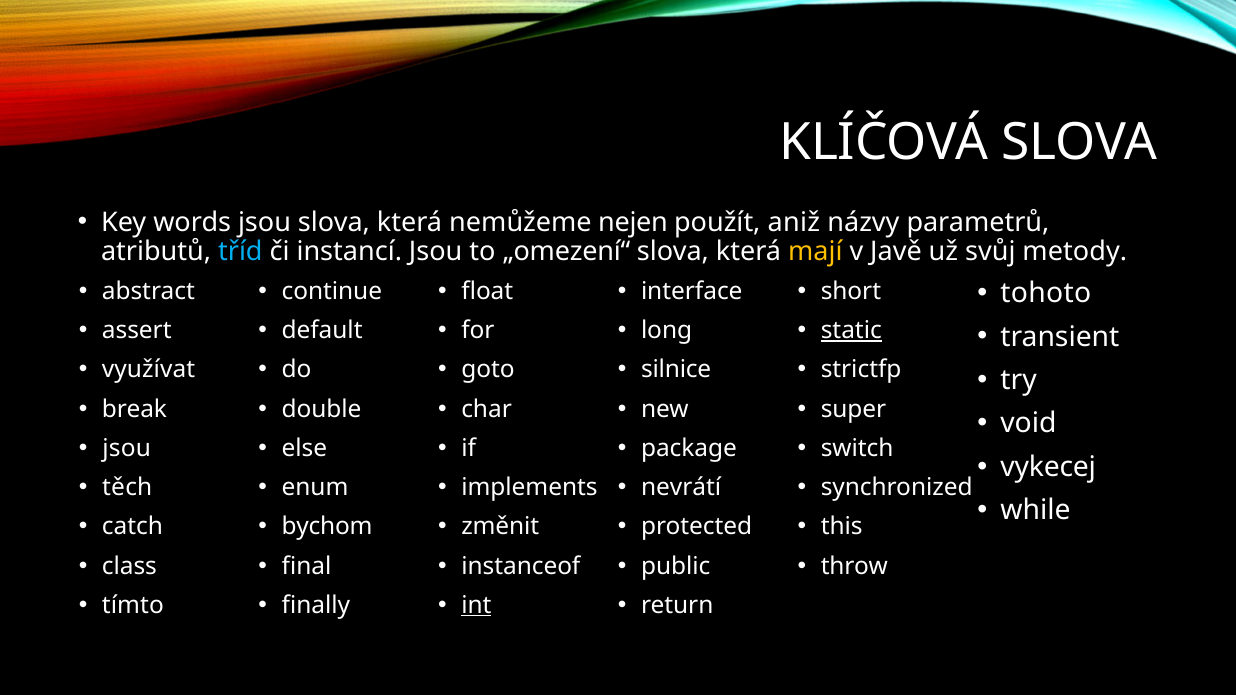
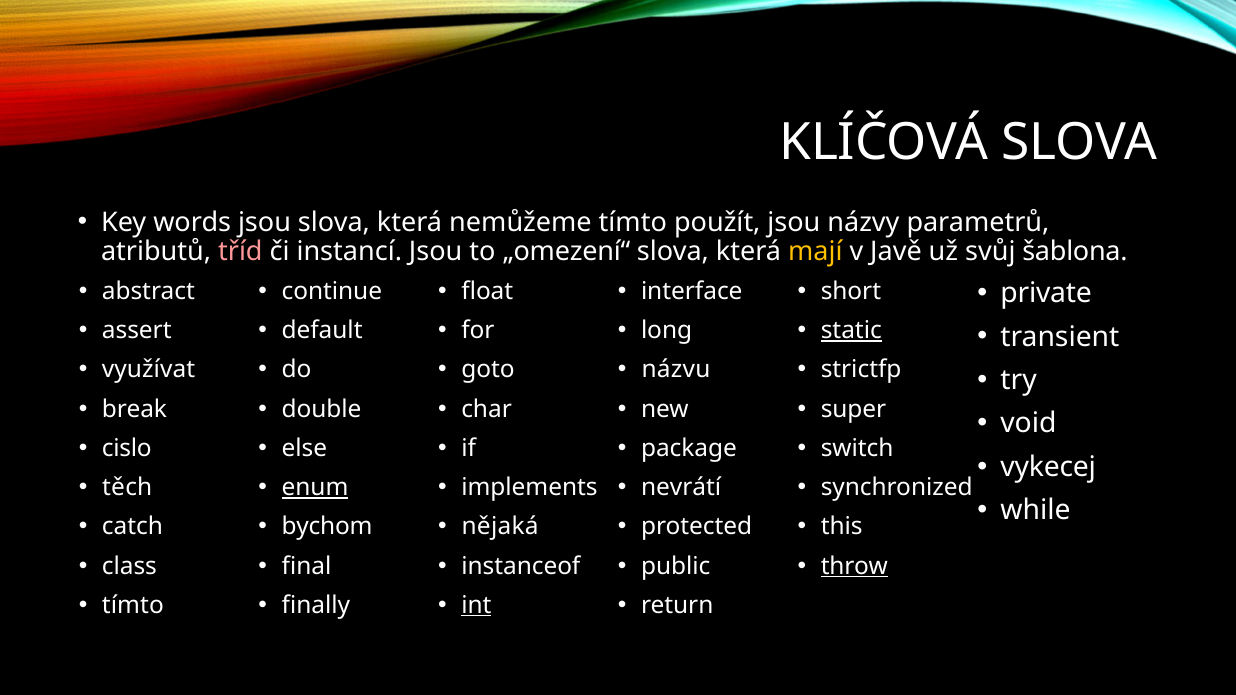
nemůžeme nejen: nejen -> tímto
použít aniž: aniž -> jsou
tříd colour: light blue -> pink
metody: metody -> šablona
tohoto: tohoto -> private
silnice: silnice -> názvu
jsou at (127, 448): jsou -> cislo
enum underline: none -> present
změnit: změnit -> nějaká
throw underline: none -> present
